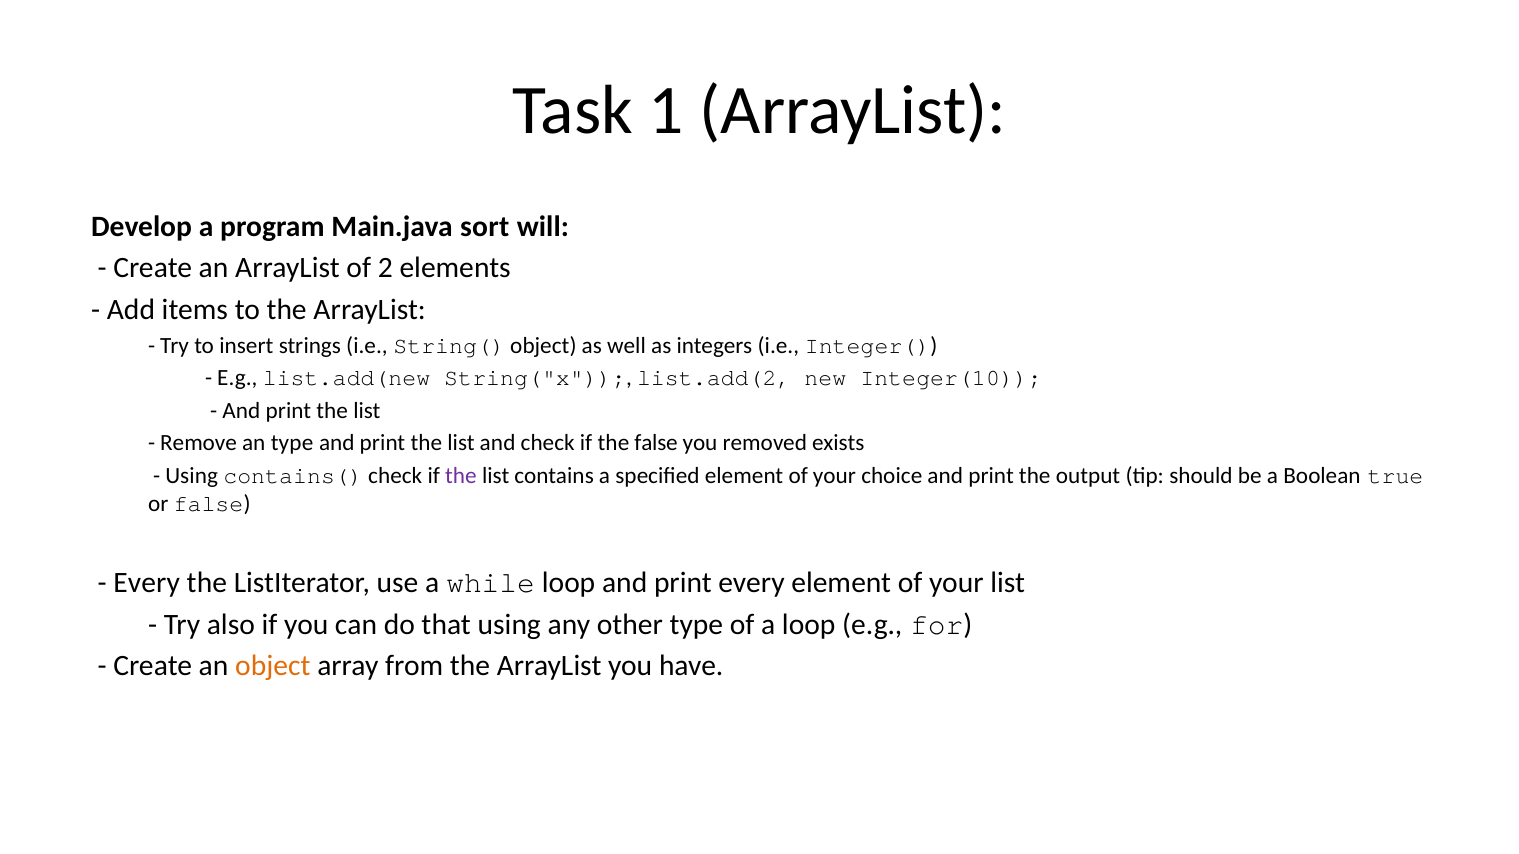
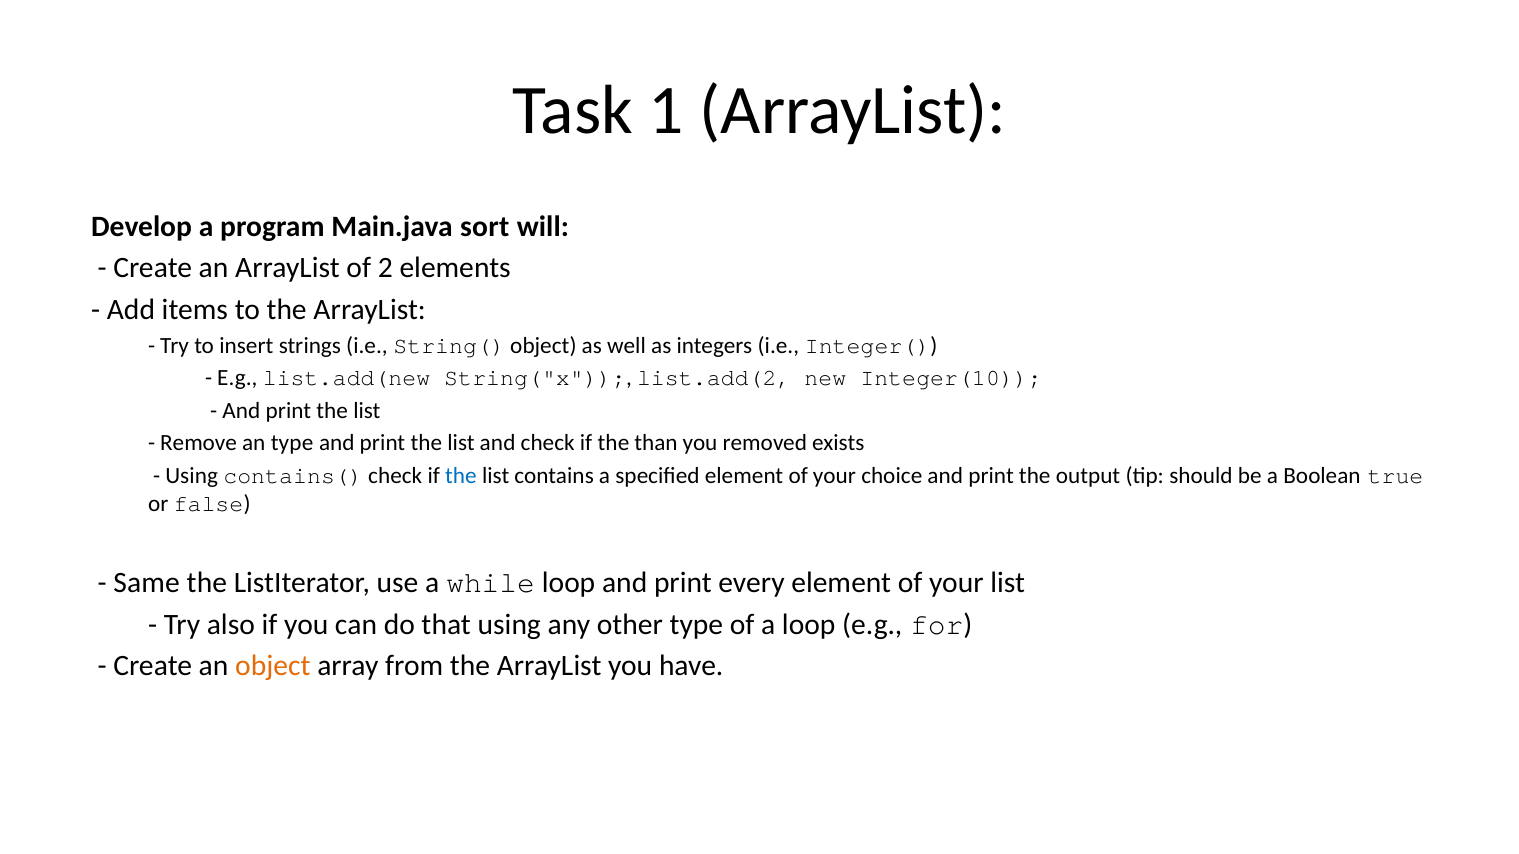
the false: false -> than
the at (461, 476) colour: purple -> blue
Every at (147, 583): Every -> Same
